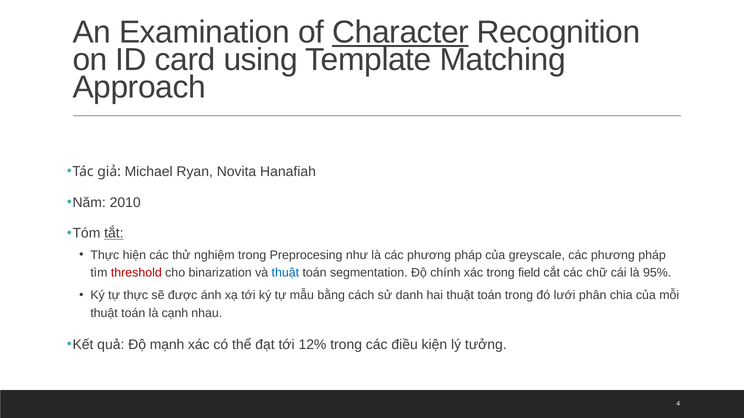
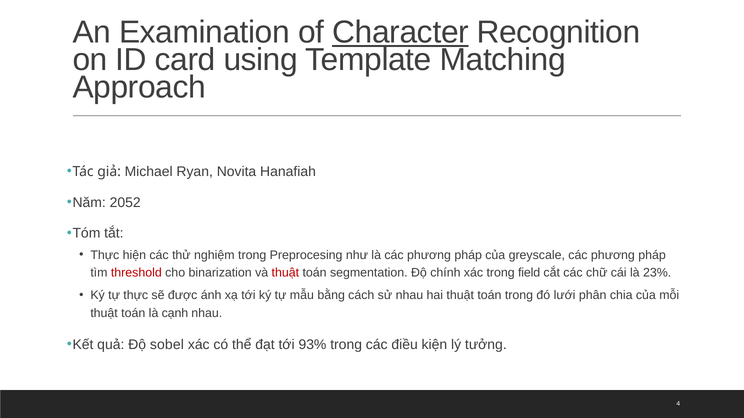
2010: 2010 -> 2052
tắt underline: present -> none
thuật at (285, 273) colour: blue -> red
95%: 95% -> 23%
sử danh: danh -> nhau
mạnh: mạnh -> sobel
12%: 12% -> 93%
